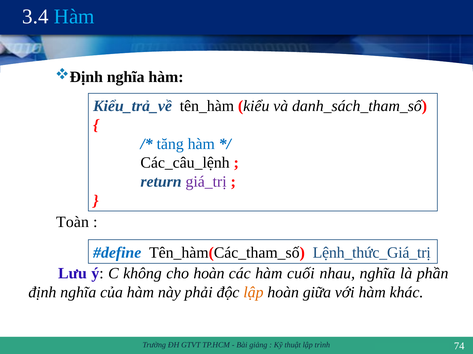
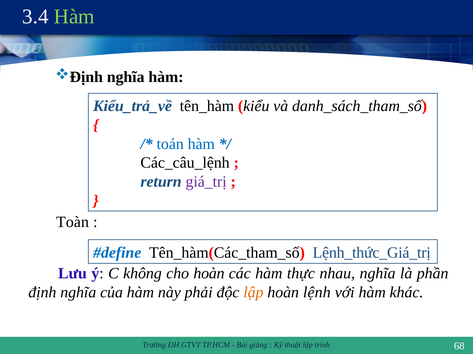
Hàm at (74, 16) colour: light blue -> light green
tăng: tăng -> toán
cuối: cuối -> thực
giữa: giữa -> lệnh
74: 74 -> 68
